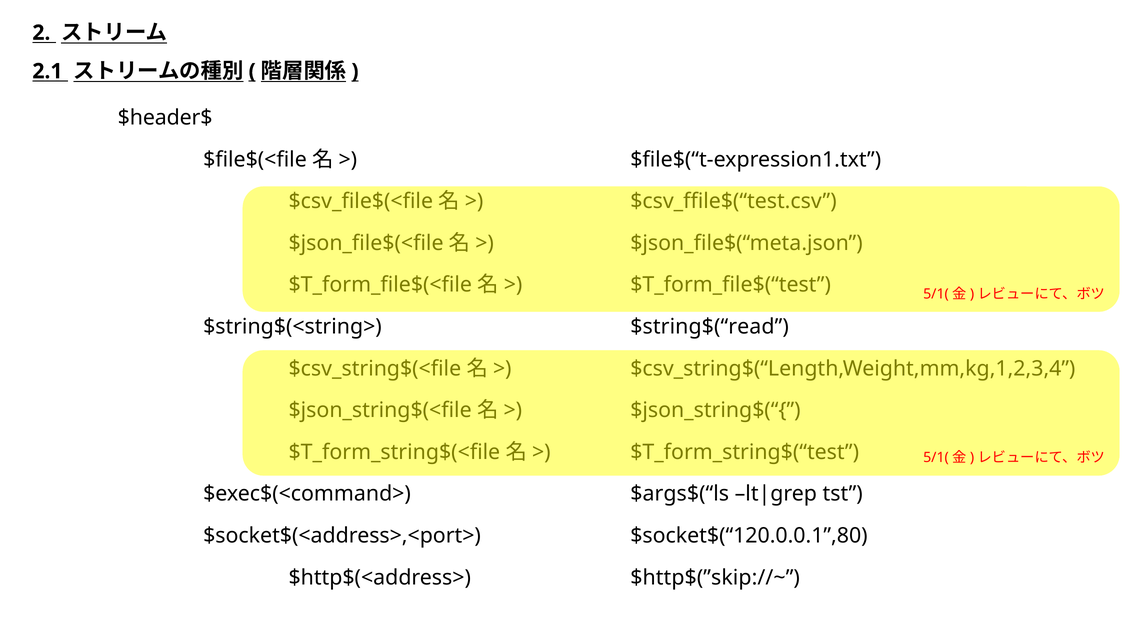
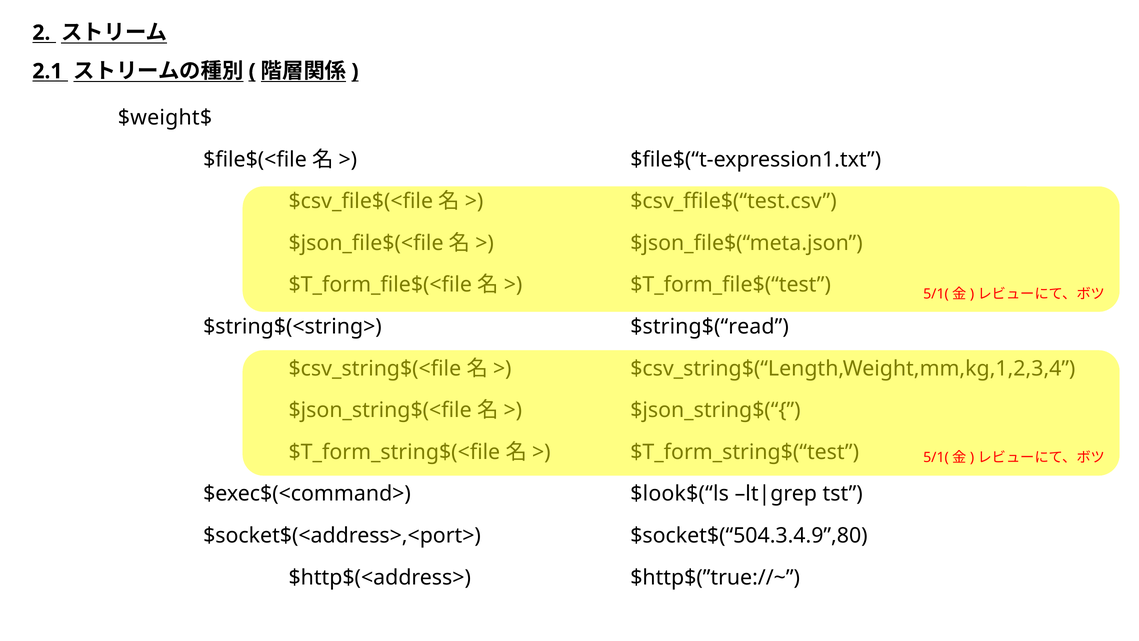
$header$: $header$ -> $weight$
$args$(“ls: $args$(“ls -> $look$(“ls
$socket$(“120.0.0.1”,80: $socket$(“120.0.0.1”,80 -> $socket$(“504.3.4.9”,80
$http$(”skip://~: $http$(”skip://~ -> $http$(”true://~
